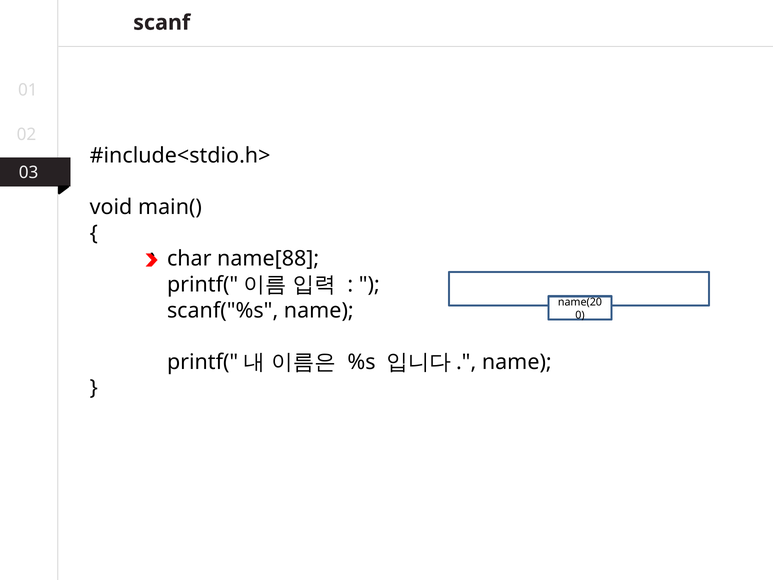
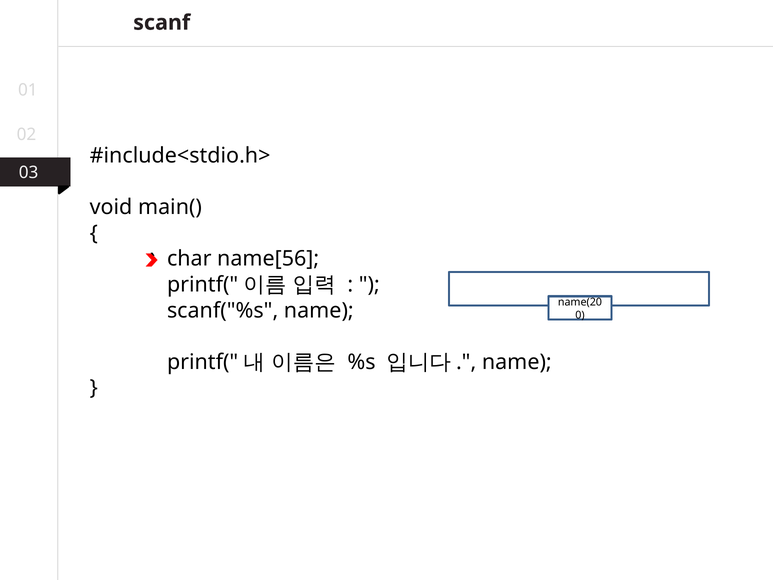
name[88: name[88 -> name[56
